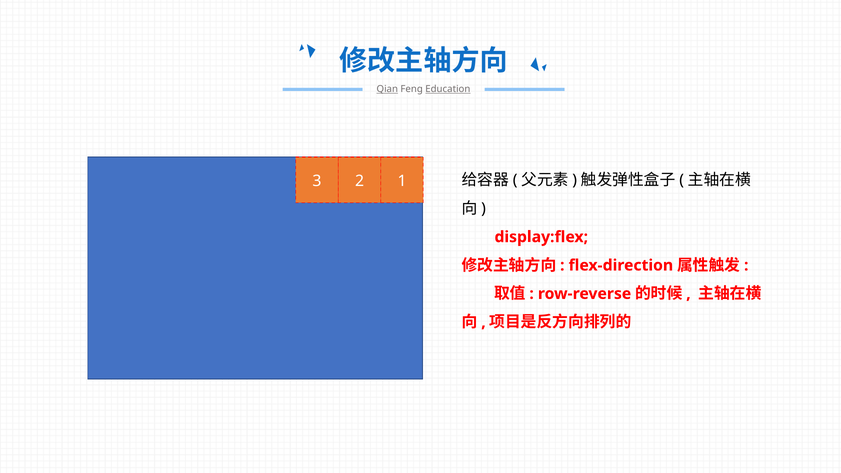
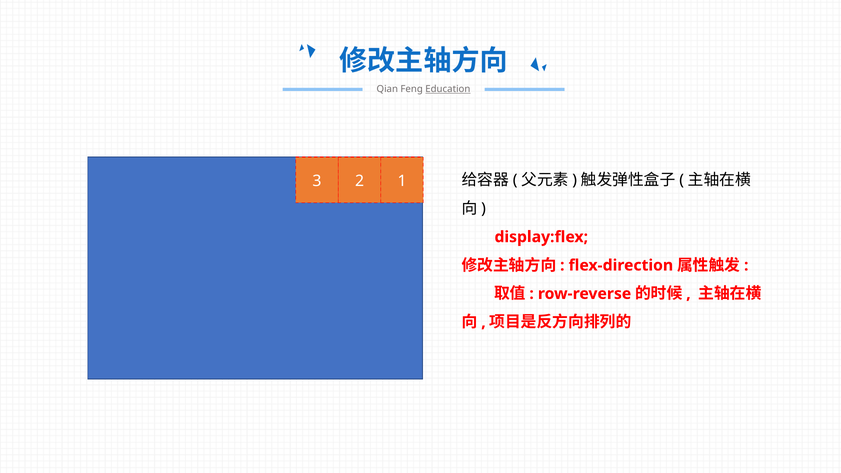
Qian underline: present -> none
